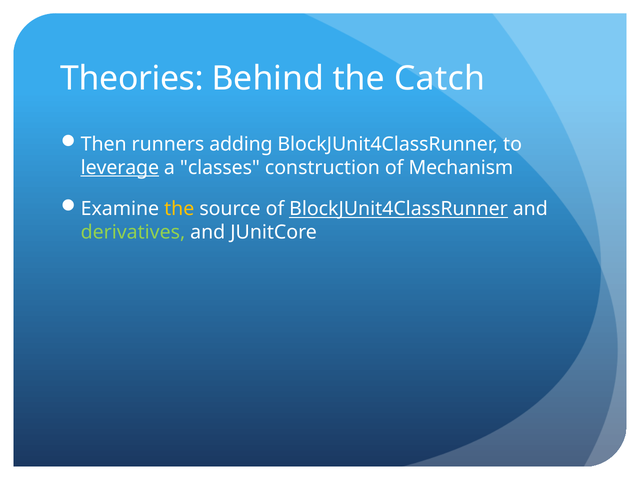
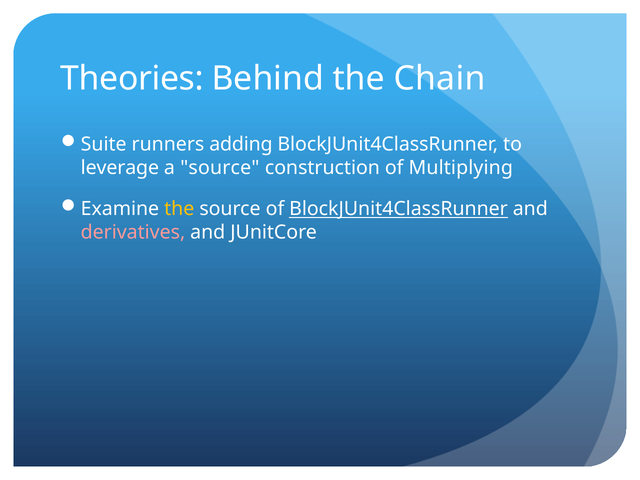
Catch: Catch -> Chain
Then: Then -> Suite
leverage underline: present -> none
a classes: classes -> source
Mechanism: Mechanism -> Multiplying
derivatives colour: light green -> pink
